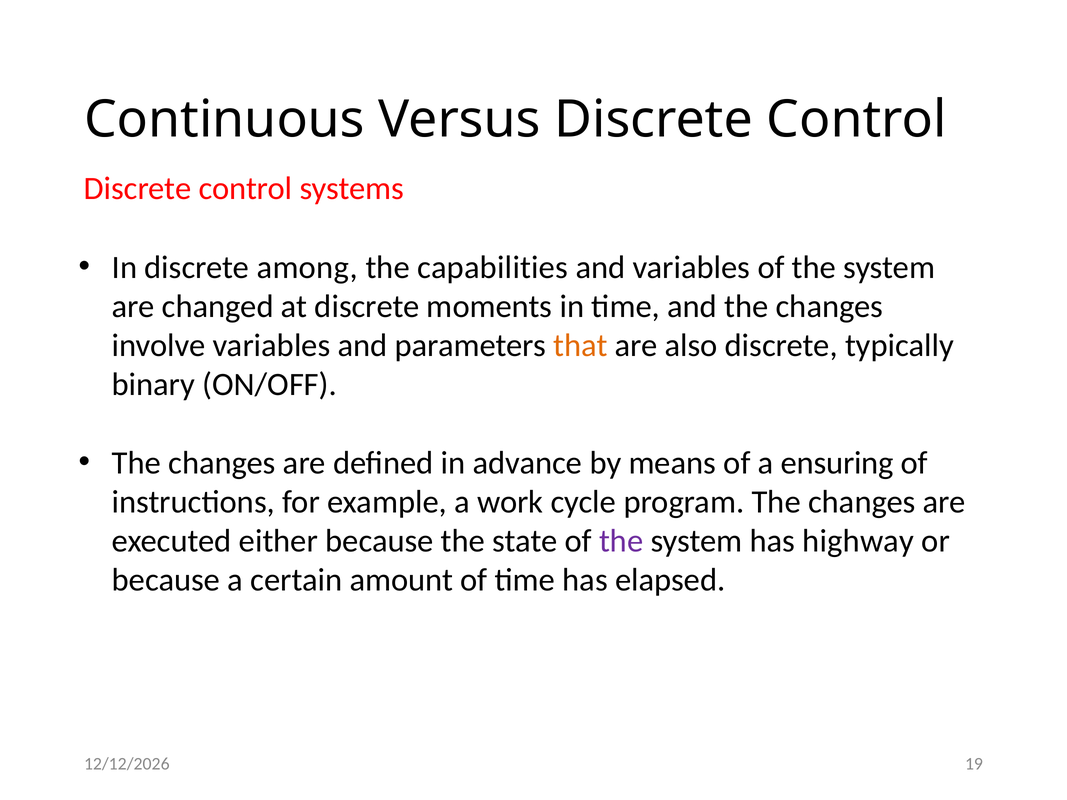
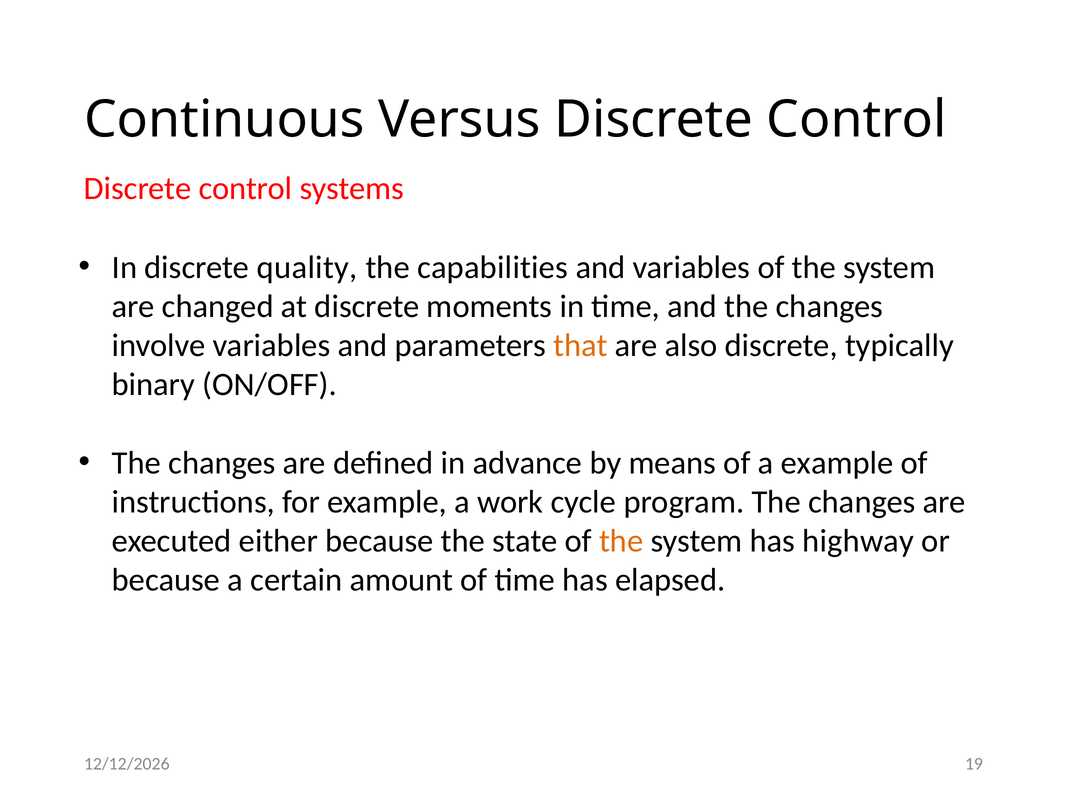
among: among -> quality
a ensuring: ensuring -> example
the at (621, 541) colour: purple -> orange
